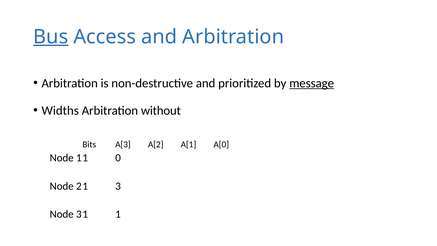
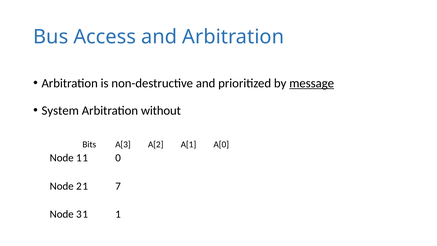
Bus underline: present -> none
Widths: Widths -> System
3: 3 -> 7
